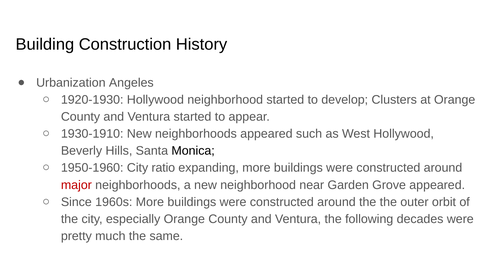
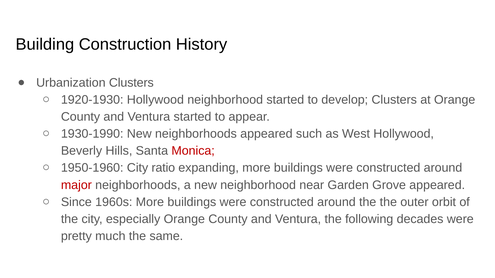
Urbanization Angeles: Angeles -> Clusters
1930-1910: 1930-1910 -> 1930-1990
Monica colour: black -> red
